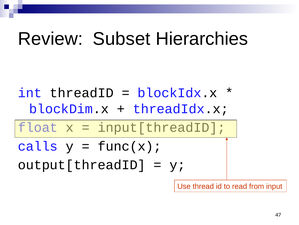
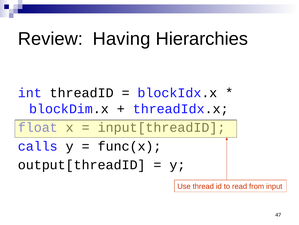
Subset: Subset -> Having
